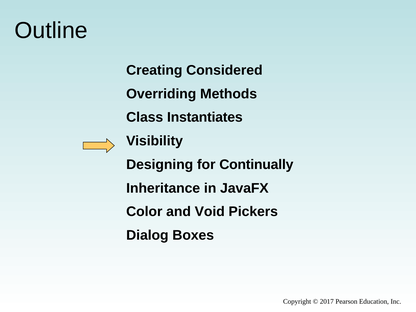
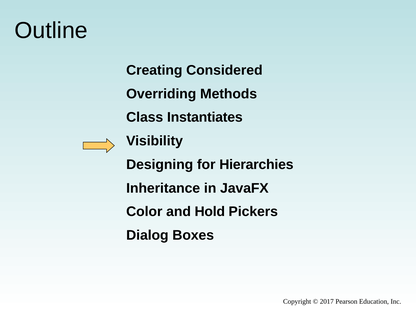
Continually: Continually -> Hierarchies
Void: Void -> Hold
